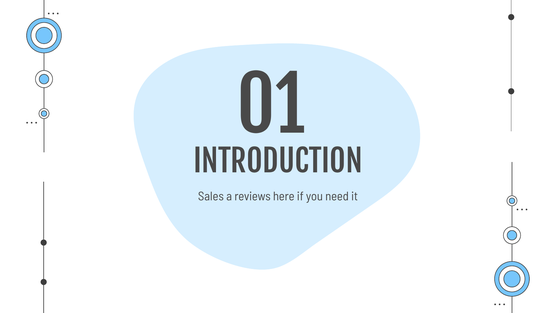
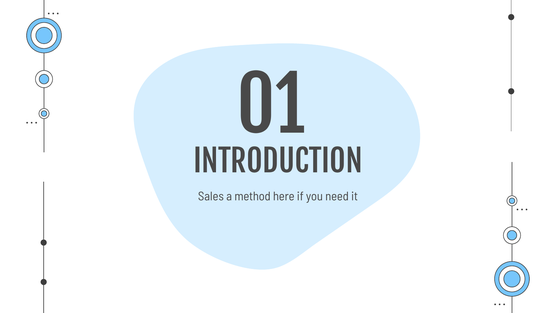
reviews: reviews -> method
